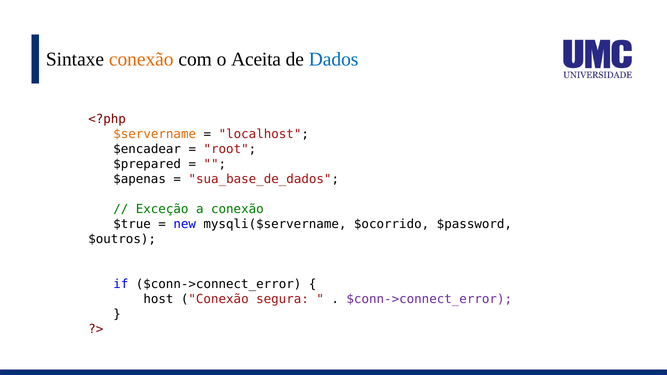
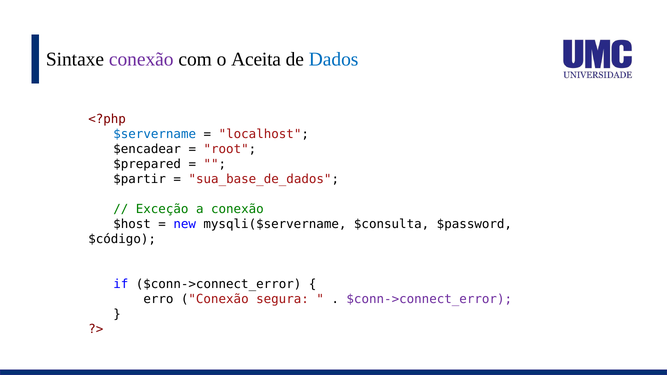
conexão at (141, 60) colour: orange -> purple
$servername colour: orange -> blue
$apenas: $apenas -> $partir
$true: $true -> $host
$ocorrido: $ocorrido -> $consulta
$outros: $outros -> $código
host: host -> erro
